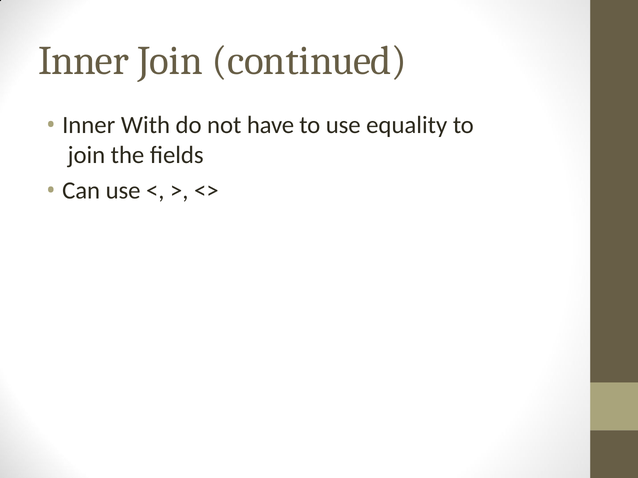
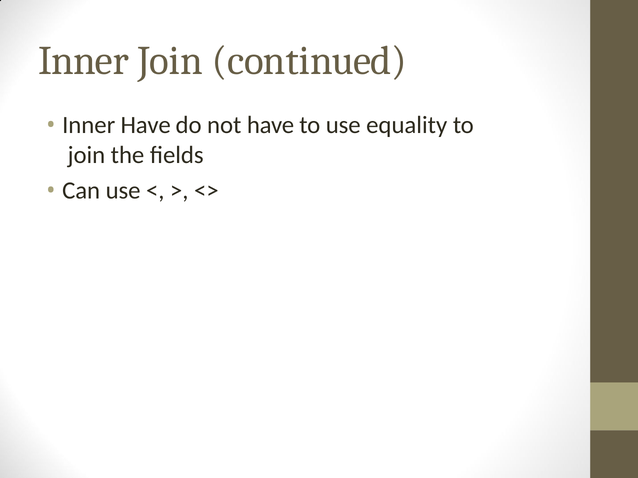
Inner With: With -> Have
